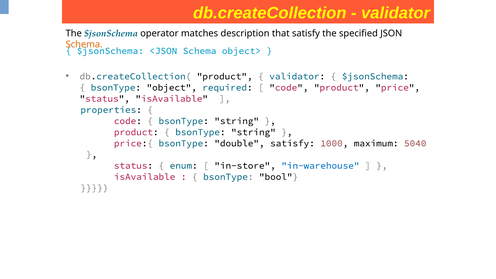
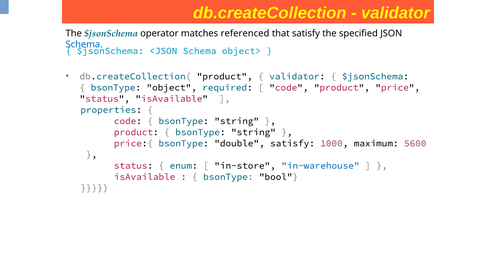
description: description -> referenced
Schema at (84, 44) colour: orange -> blue
5040: 5040 -> 5600
